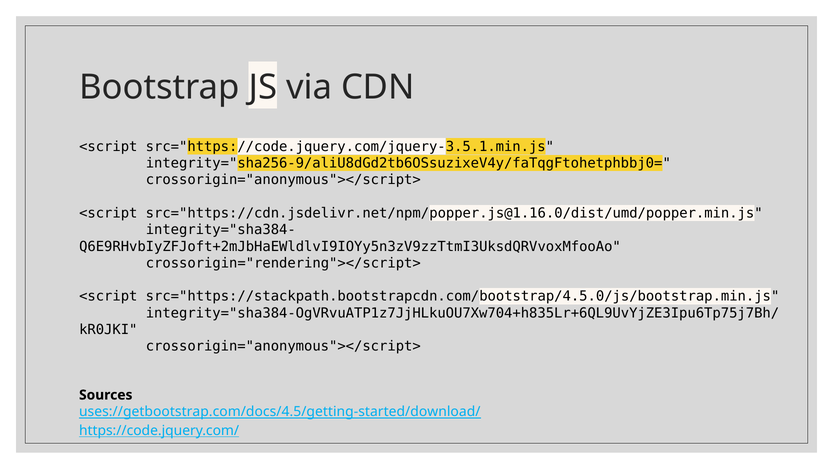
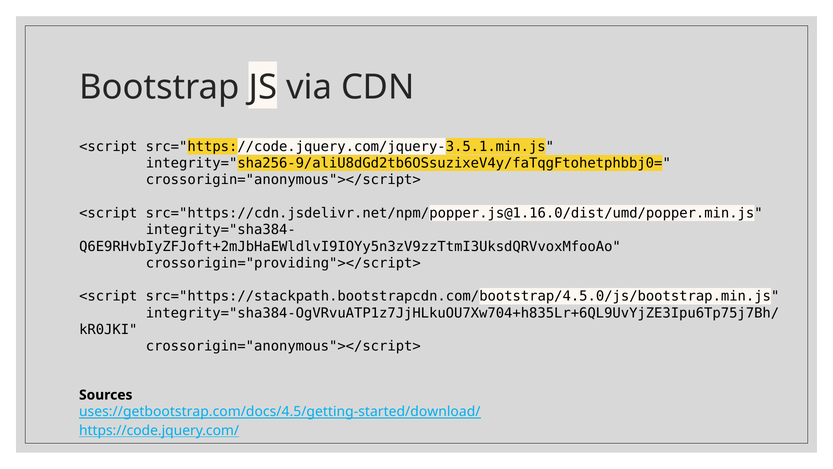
crossorigin="rendering"></script>: crossorigin="rendering"></script> -> crossorigin="providing"></script>
